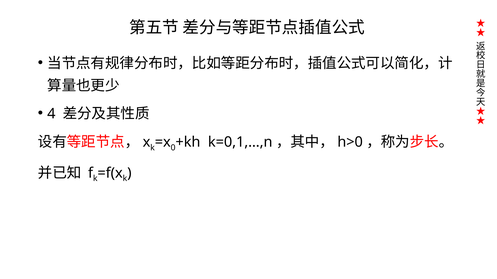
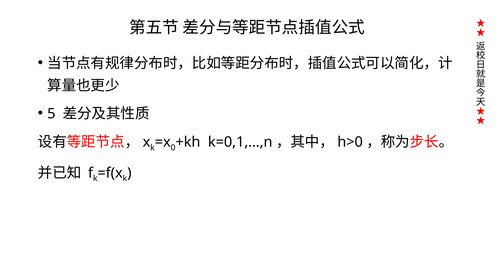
4: 4 -> 5
